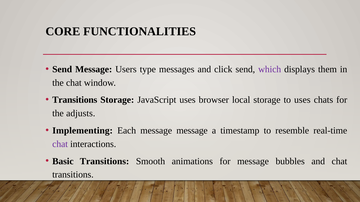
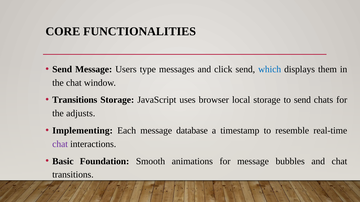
which colour: purple -> blue
to uses: uses -> send
message message: message -> database
Basic Transitions: Transitions -> Foundation
